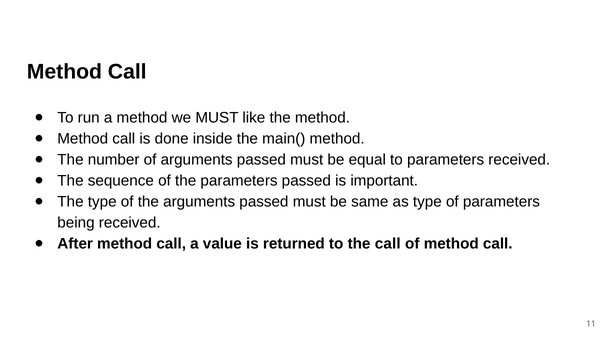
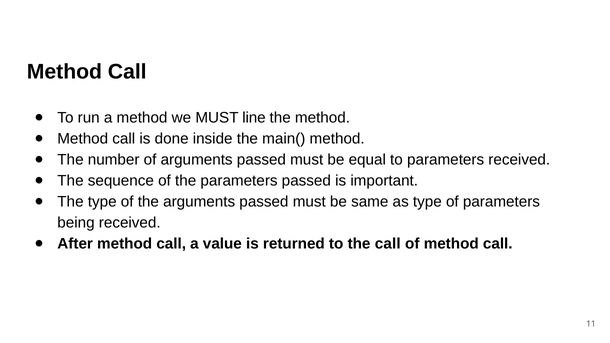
like: like -> line
